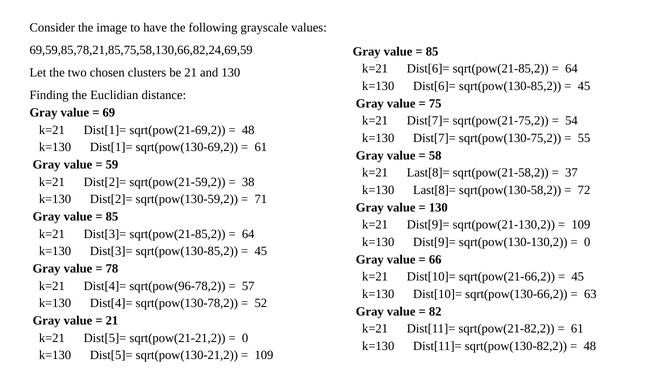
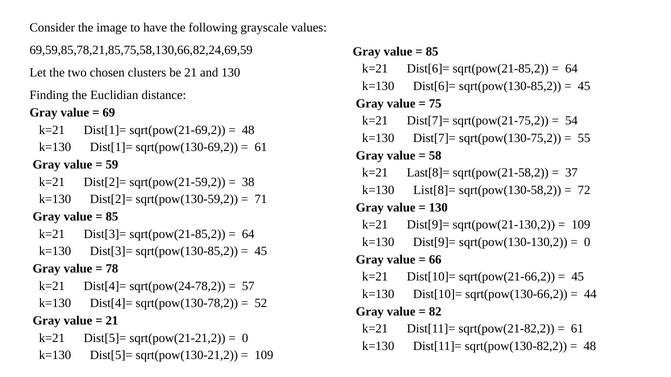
k=130 Last[8]=: Last[8]= -> List[8]=
sqrt(pow(96-78,2: sqrt(pow(96-78,2 -> sqrt(pow(24-78,2
63: 63 -> 44
